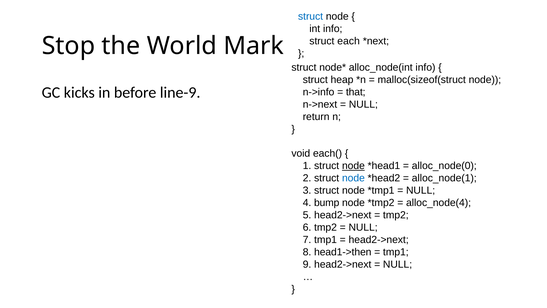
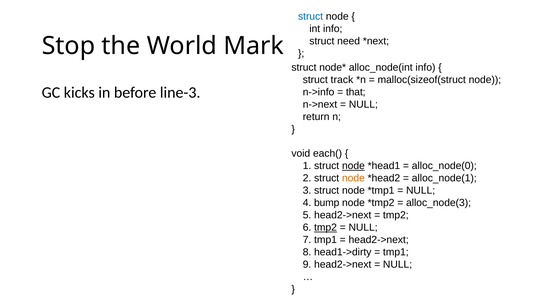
each: each -> need
heap: heap -> track
line-9: line-9 -> line-3
node at (353, 178) colour: blue -> orange
alloc_node(4: alloc_node(4 -> alloc_node(3
tmp2 at (326, 227) underline: none -> present
head1->then: head1->then -> head1->dirty
